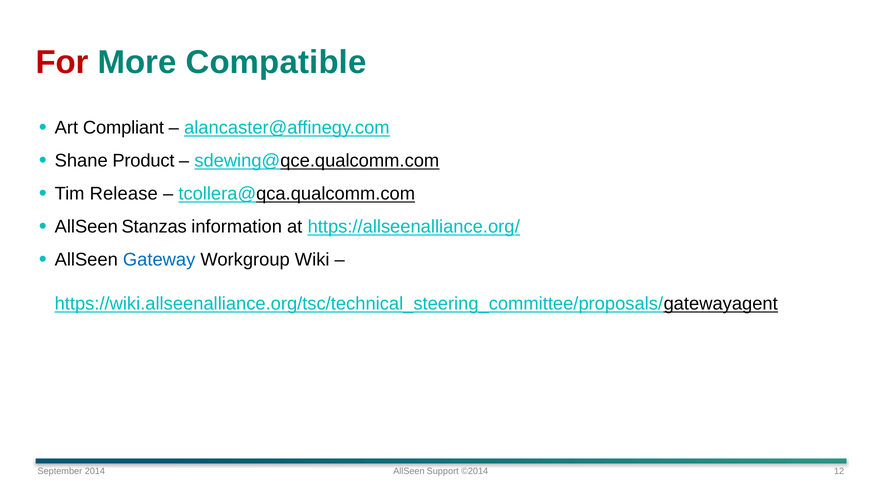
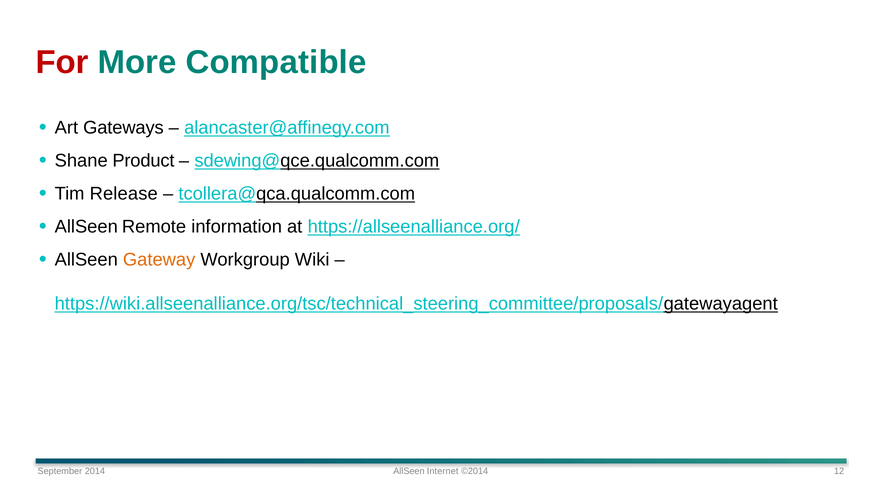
Compliant: Compliant -> Gateways
Stanzas: Stanzas -> Remote
Gateway colour: blue -> orange
Support: Support -> Internet
